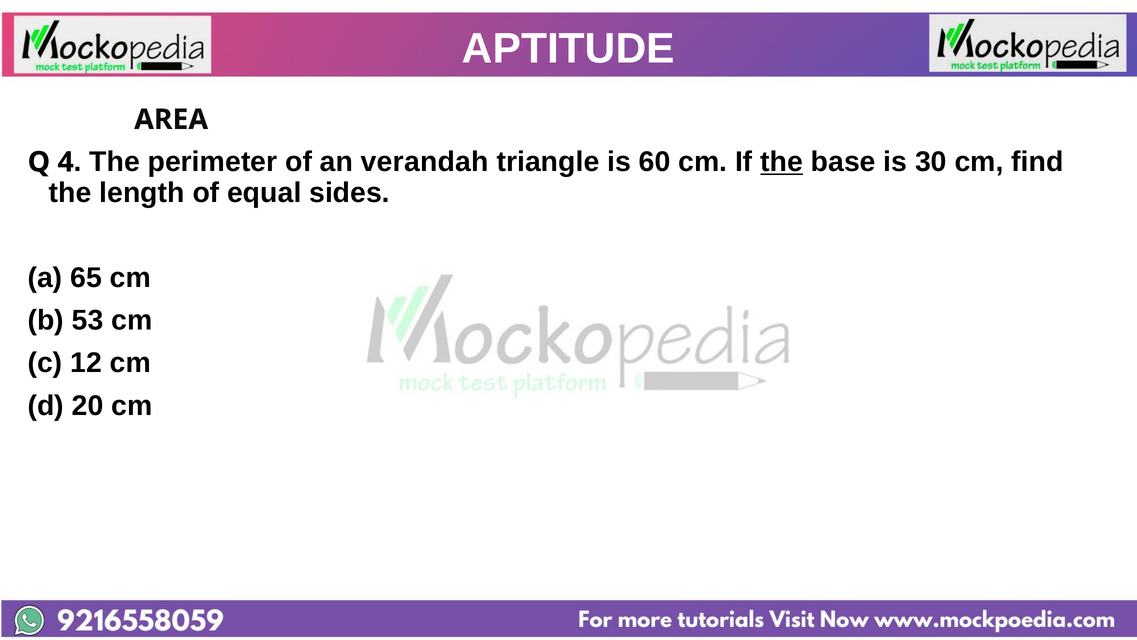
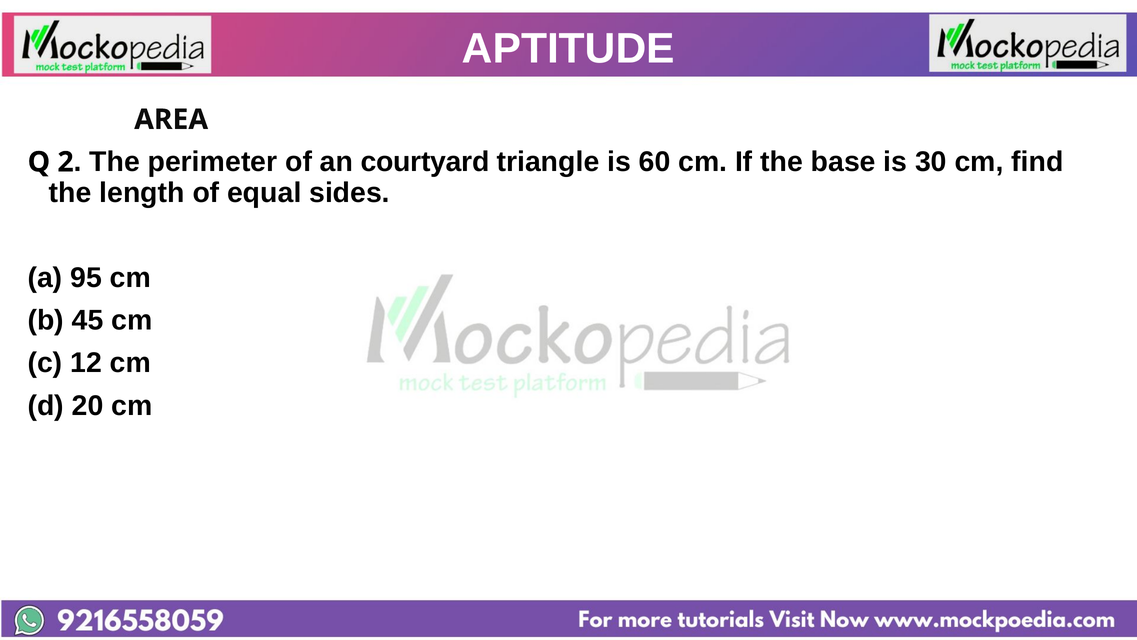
4: 4 -> 2
verandah: verandah -> courtyard
the at (782, 162) underline: present -> none
65: 65 -> 95
53: 53 -> 45
